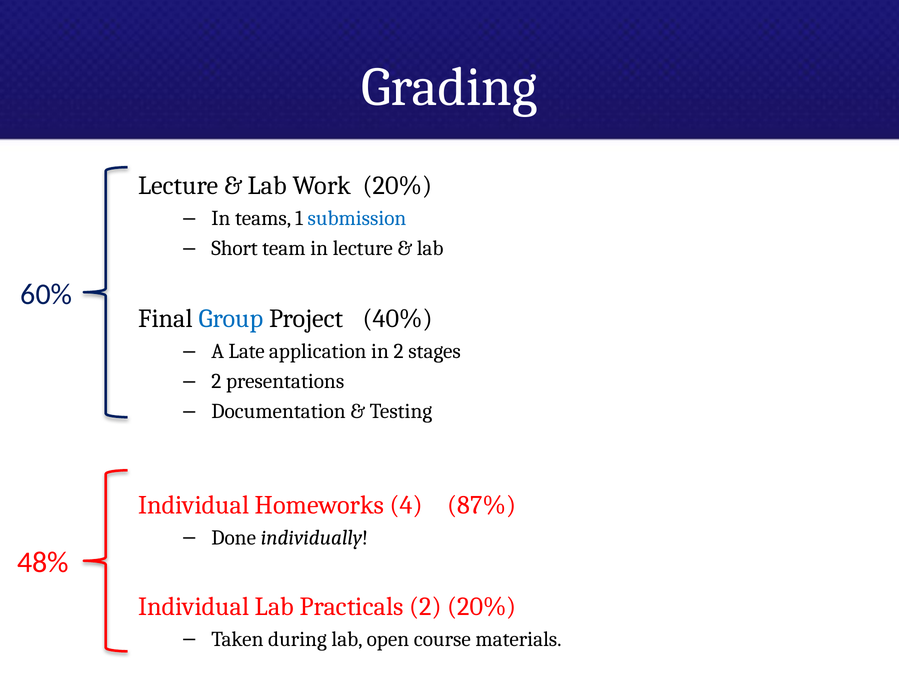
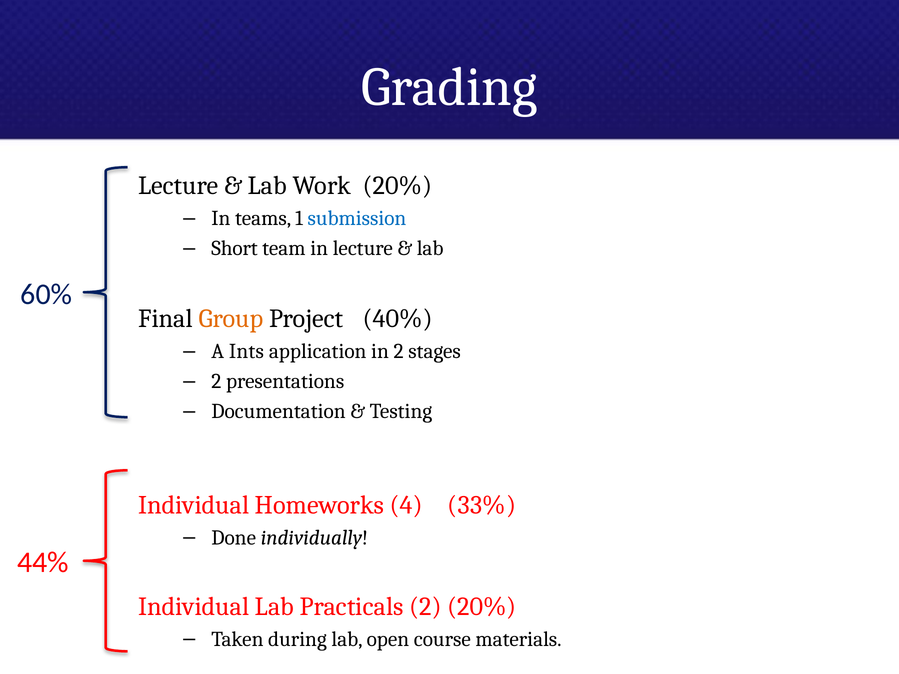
Group colour: blue -> orange
Late: Late -> Ints
87%: 87% -> 33%
48%: 48% -> 44%
